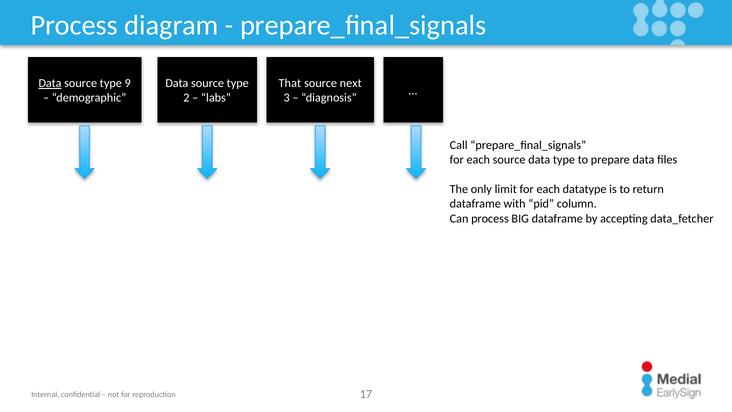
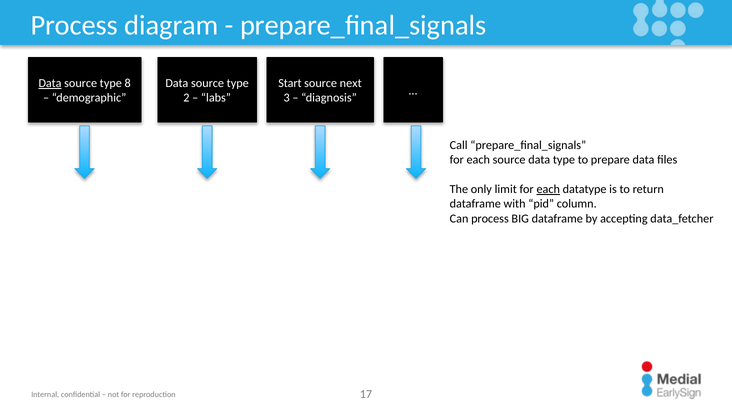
9: 9 -> 8
That: That -> Start
each at (548, 189) underline: none -> present
